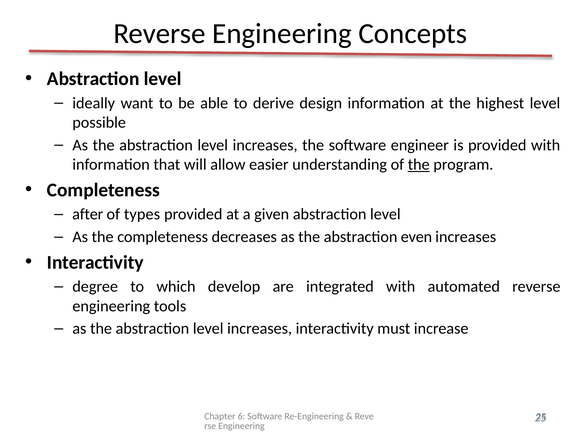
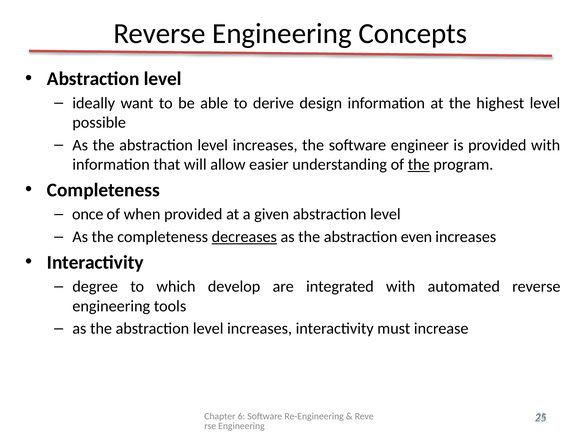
after: after -> once
types: types -> when
decreases underline: none -> present
